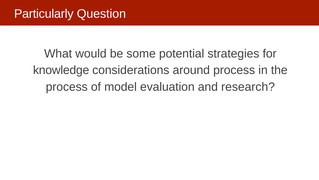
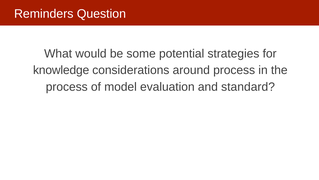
Particularly: Particularly -> Reminders
research: research -> standard
